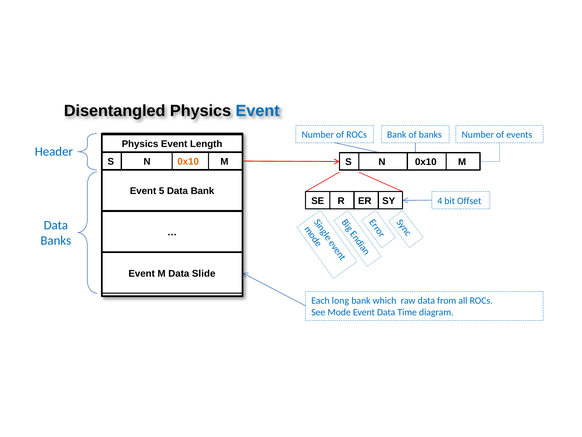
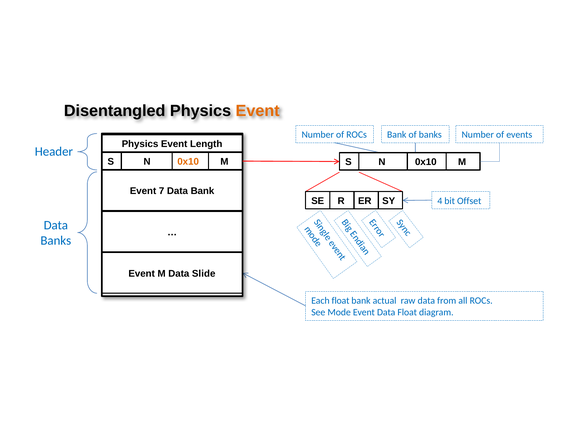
Event at (258, 111) colour: blue -> orange
5: 5 -> 7
Each long: long -> float
which: which -> actual
Data Time: Time -> Float
